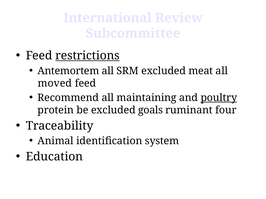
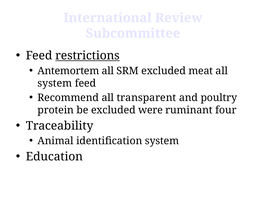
moved at (55, 83): moved -> system
maintaining: maintaining -> transparent
poultry underline: present -> none
goals: goals -> were
